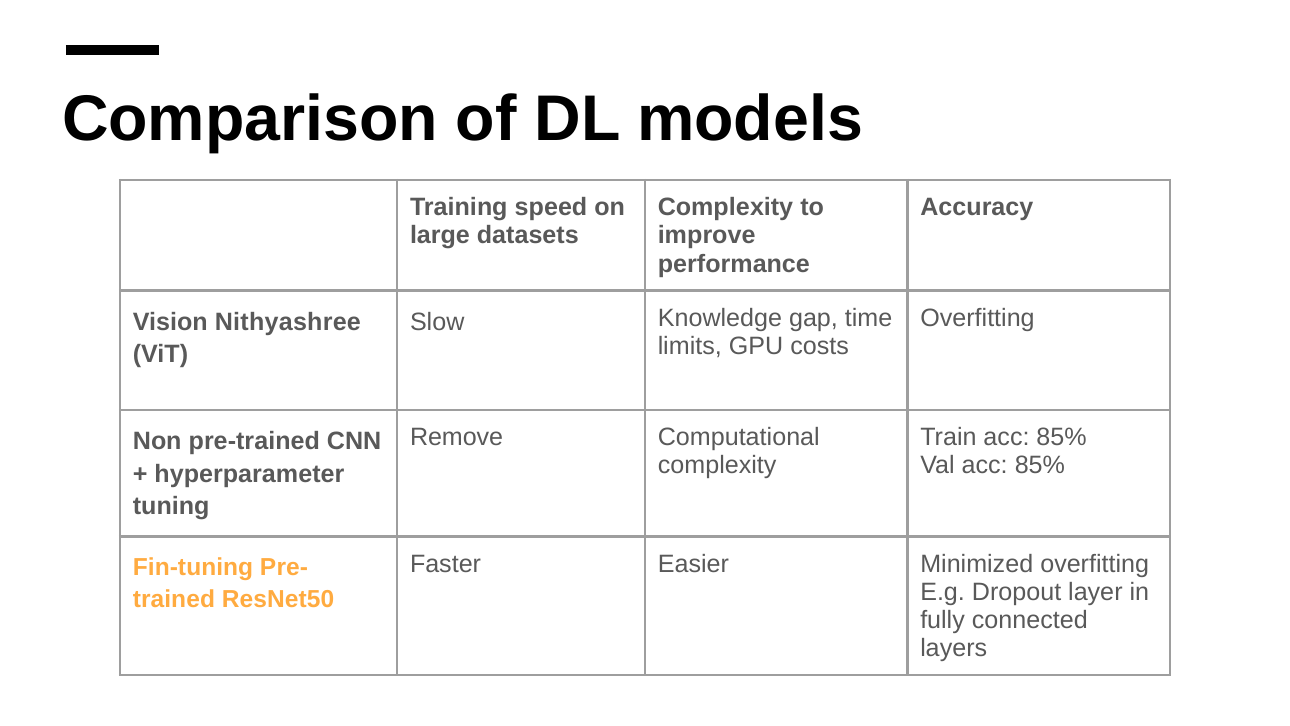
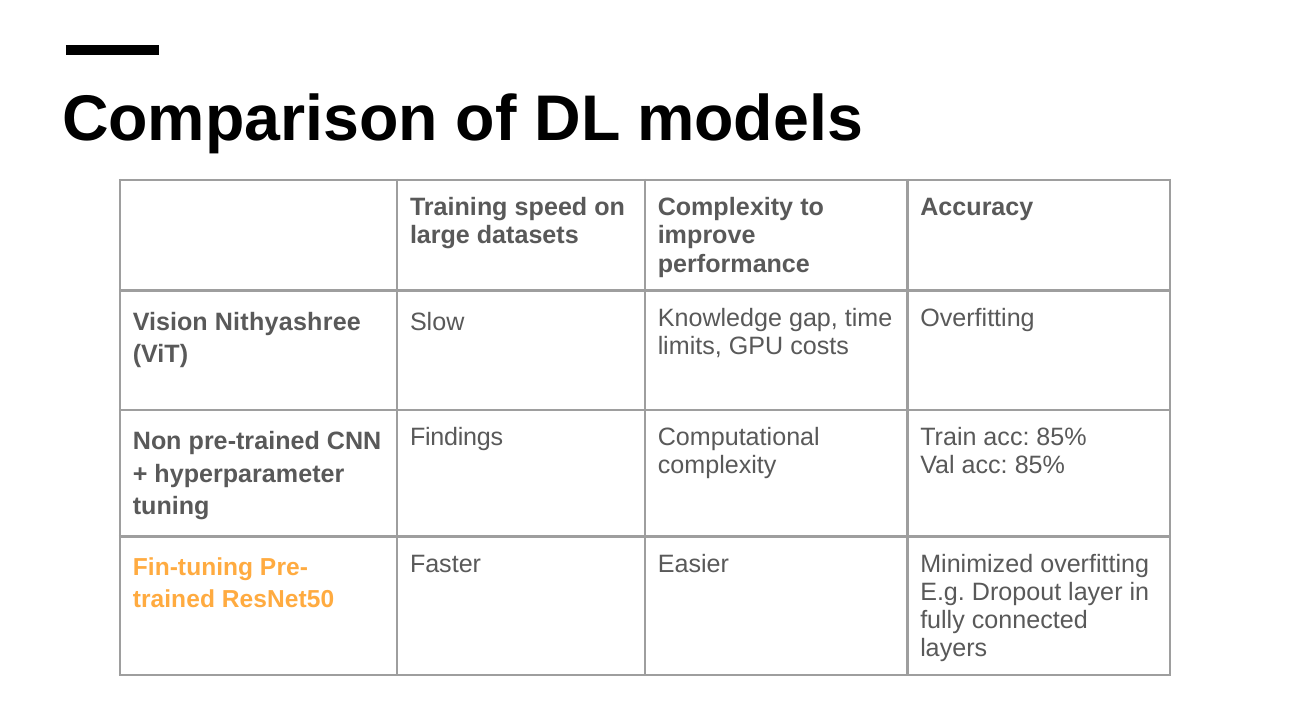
Remove: Remove -> Findings
